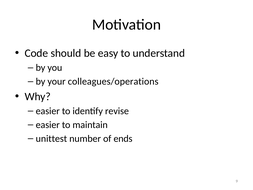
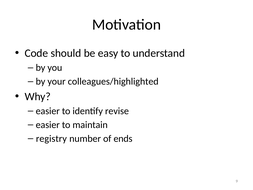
colleagues/operations: colleagues/operations -> colleagues/highlighted
unittest: unittest -> registry
